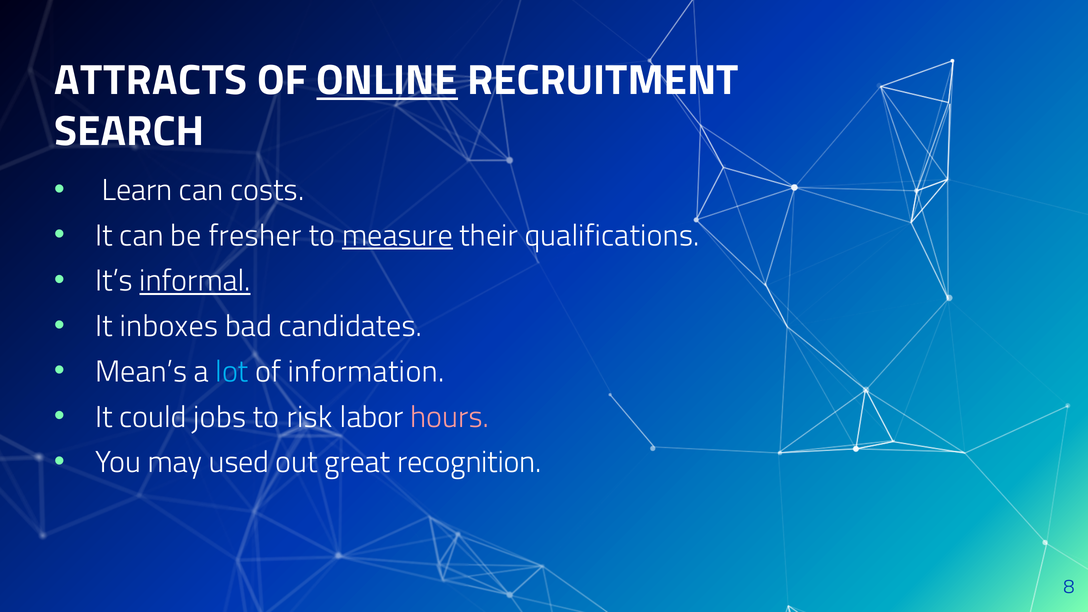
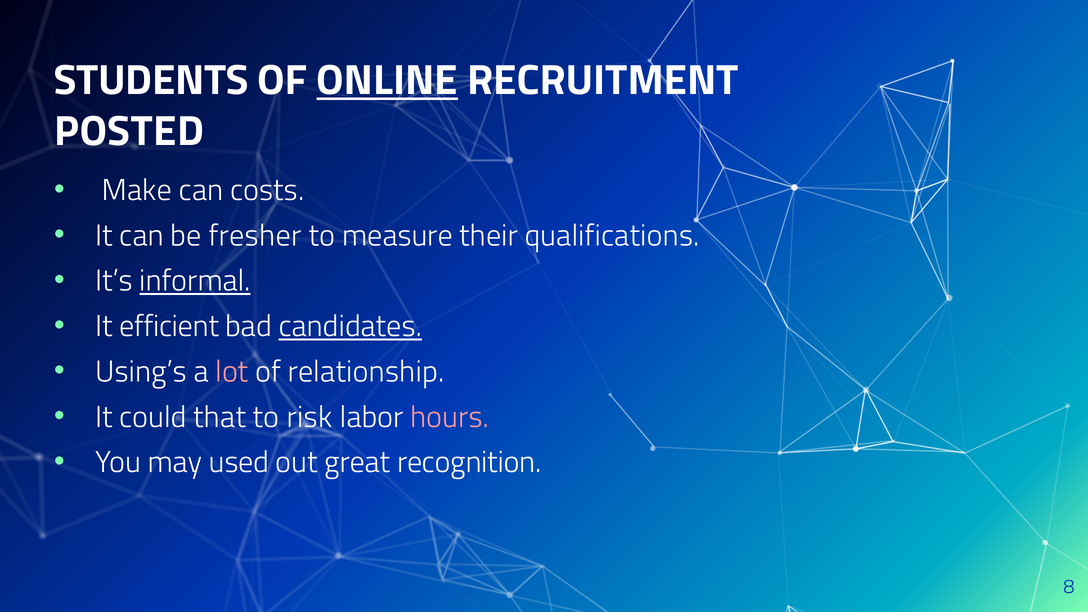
ATTRACTS: ATTRACTS -> STUDENTS
SEARCH: SEARCH -> POSTED
Learn: Learn -> Make
measure underline: present -> none
inboxes: inboxes -> efficient
candidates underline: none -> present
Mean’s: Mean’s -> Using’s
lot colour: light blue -> pink
information: information -> relationship
jobs: jobs -> that
